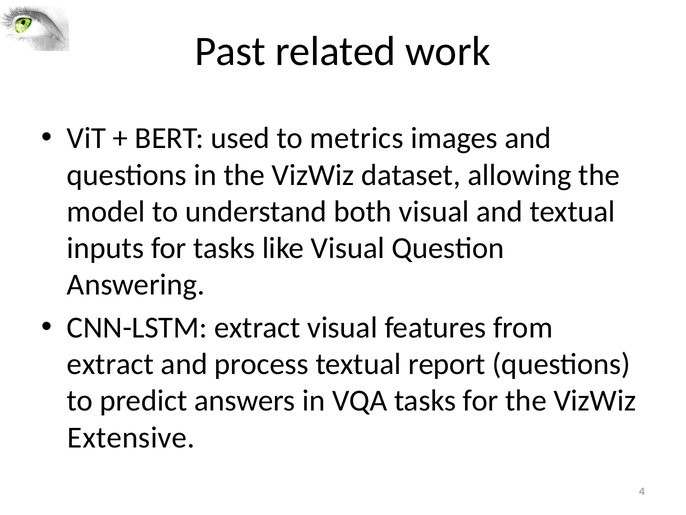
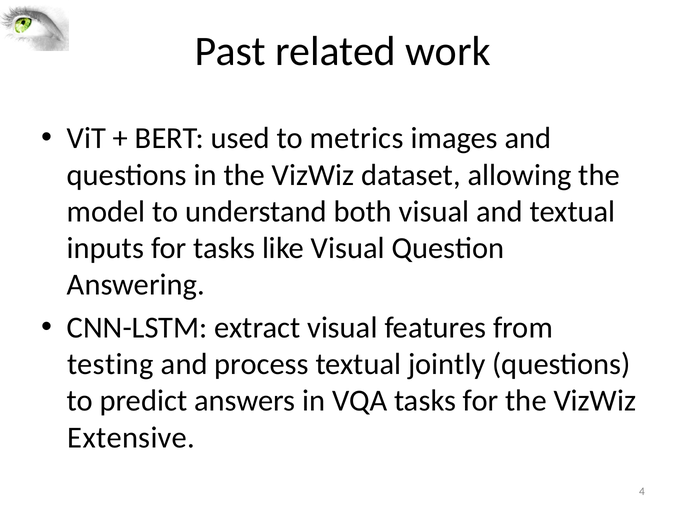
extract at (110, 364): extract -> testing
report: report -> jointly
